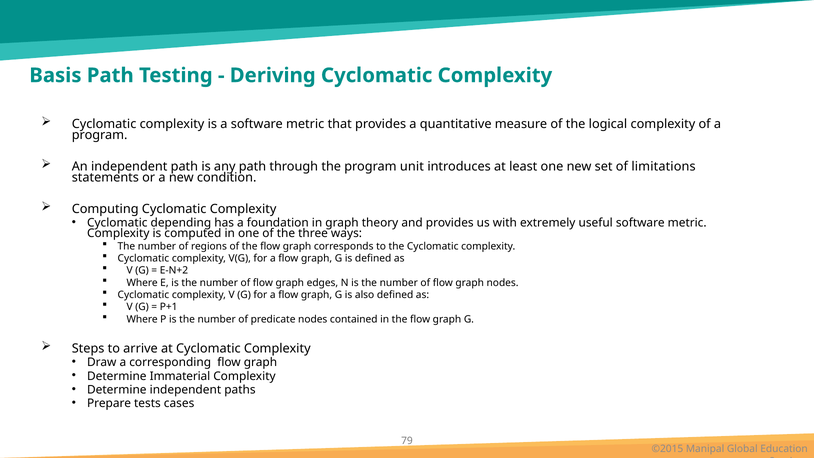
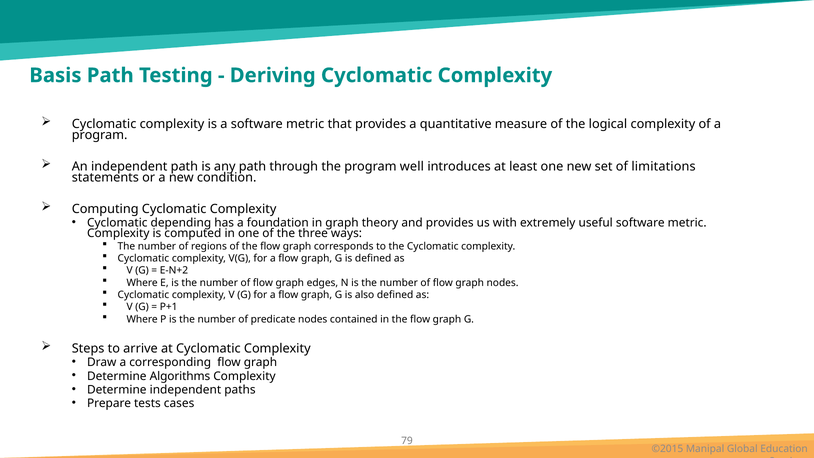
unit: unit -> well
Immaterial: Immaterial -> Algorithms
